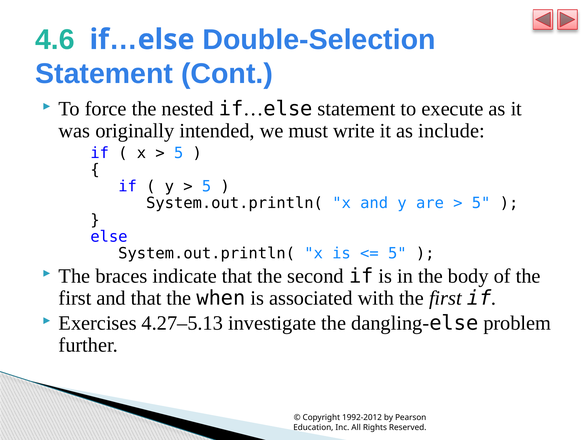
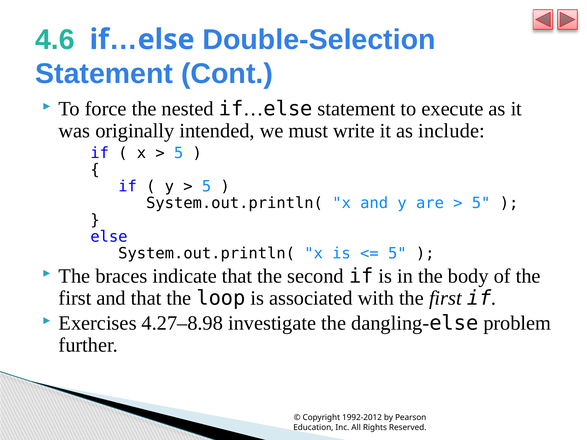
when: when -> loop
4.27–5.13: 4.27–5.13 -> 4.27–8.98
